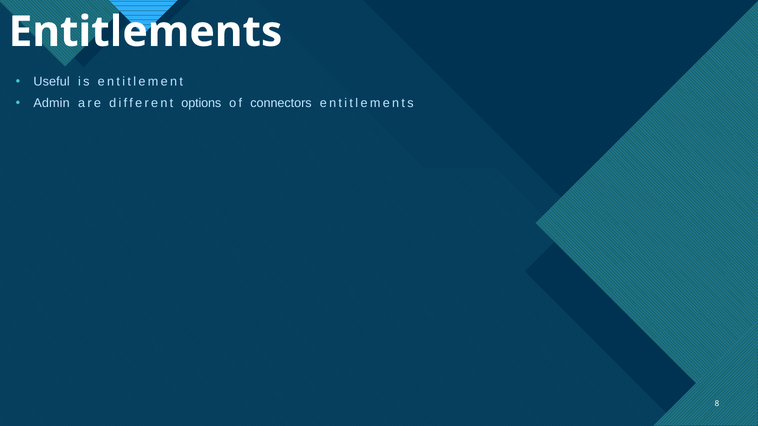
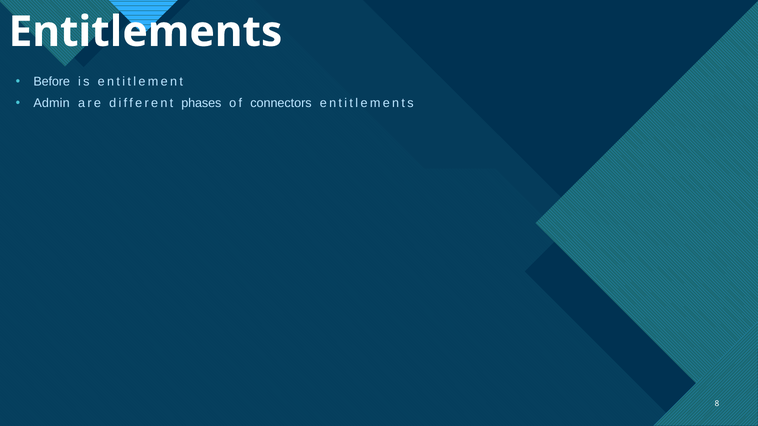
Useful: Useful -> Before
options: options -> phases
